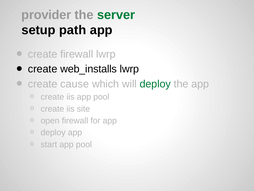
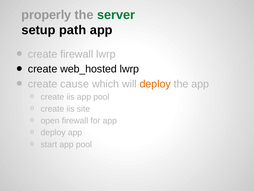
provider: provider -> properly
web_installs: web_installs -> web_hosted
deploy at (155, 84) colour: green -> orange
